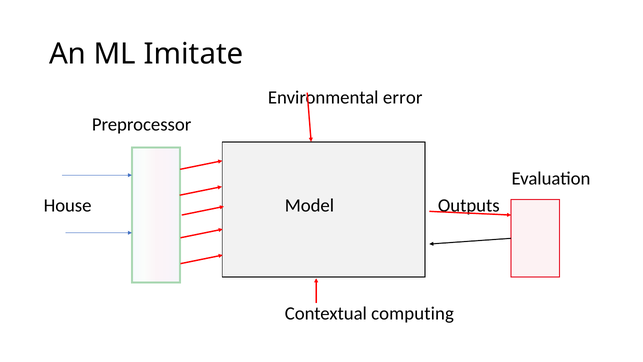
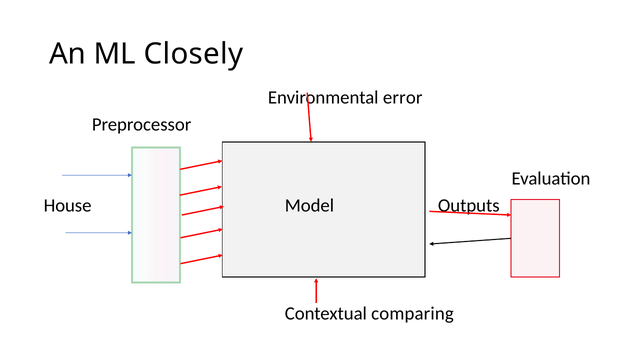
Imitate: Imitate -> Closely
computing: computing -> comparing
